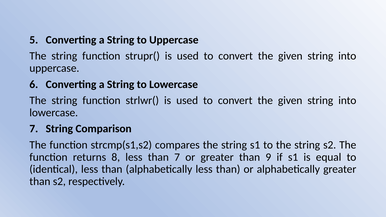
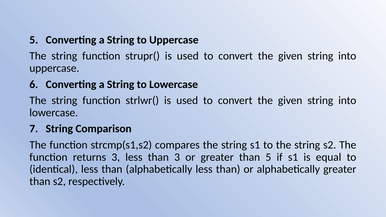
returns 8: 8 -> 3
than 7: 7 -> 3
than 9: 9 -> 5
